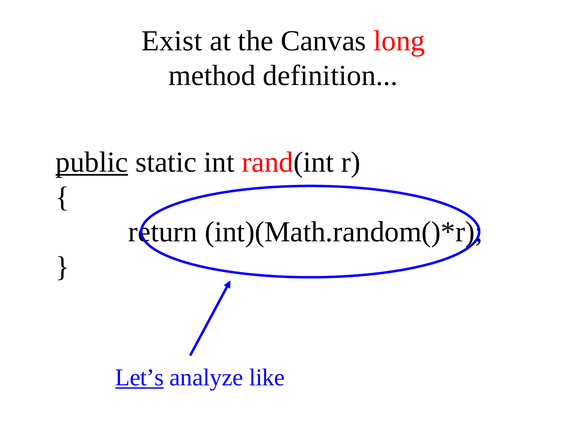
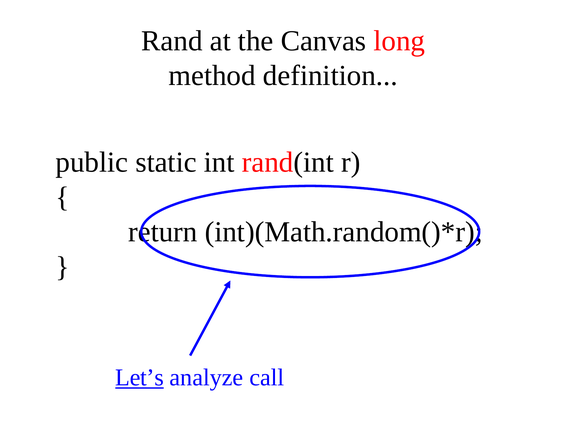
Exist: Exist -> Rand
public underline: present -> none
like: like -> call
